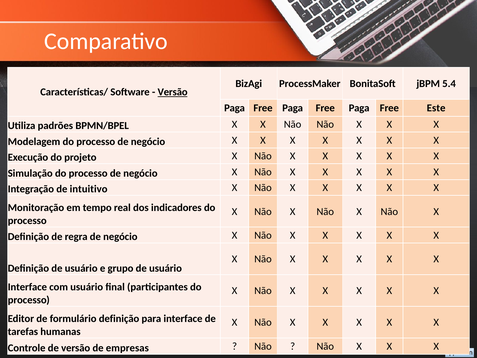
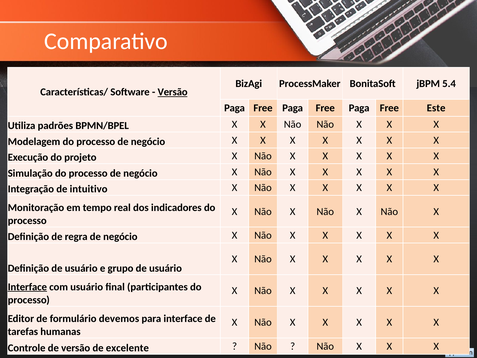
Interface at (27, 287) underline: none -> present
formulário definição: definição -> devemos
empresas: empresas -> excelente
